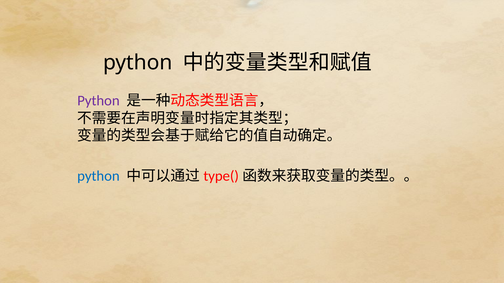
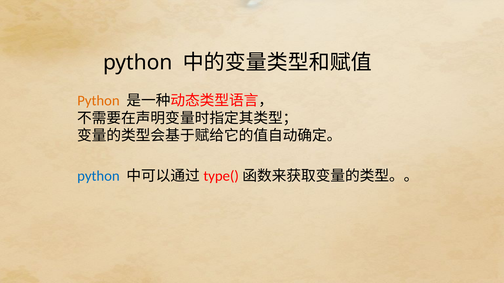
Python at (98, 101) colour: purple -> orange
